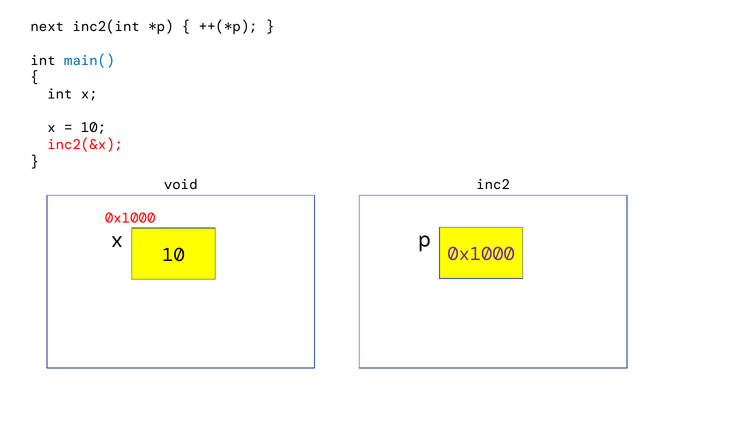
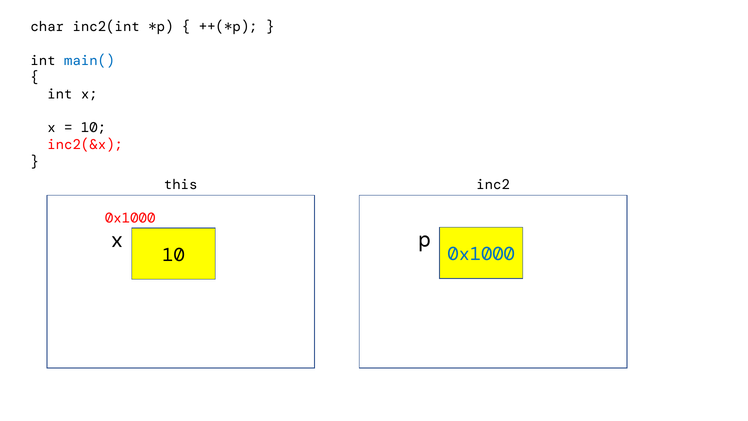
next: next -> char
void: void -> this
0x1000 at (481, 254) colour: purple -> blue
